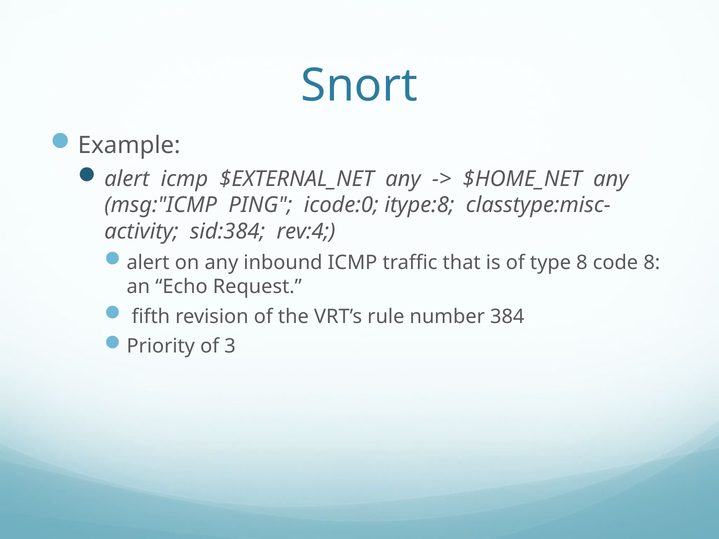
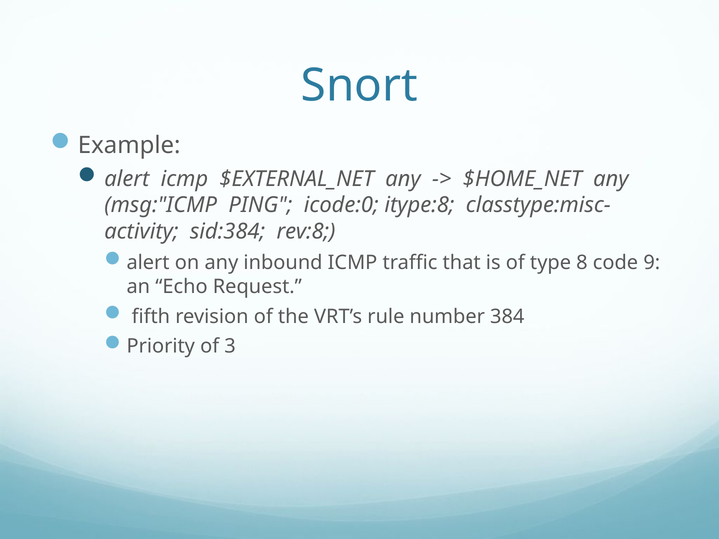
rev:4: rev:4 -> rev:8
code 8: 8 -> 9
